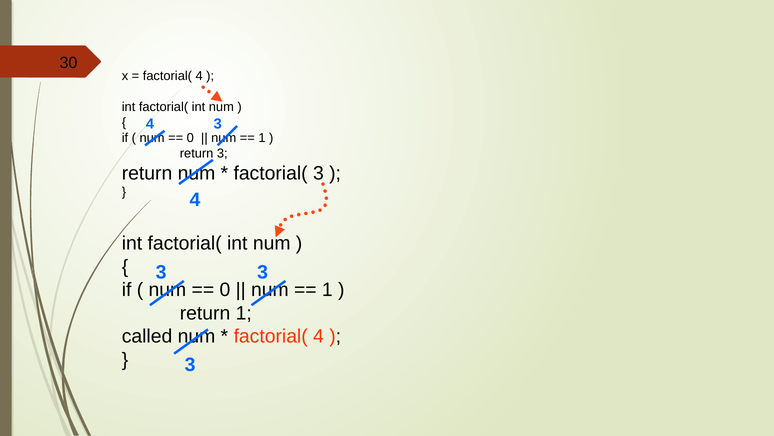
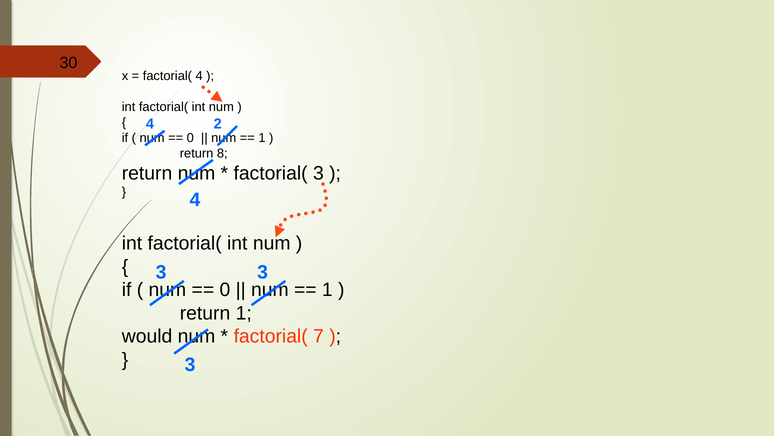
4 3: 3 -> 2
3 at (222, 153): 3 -> 8
called: called -> would
4 at (318, 336): 4 -> 7
